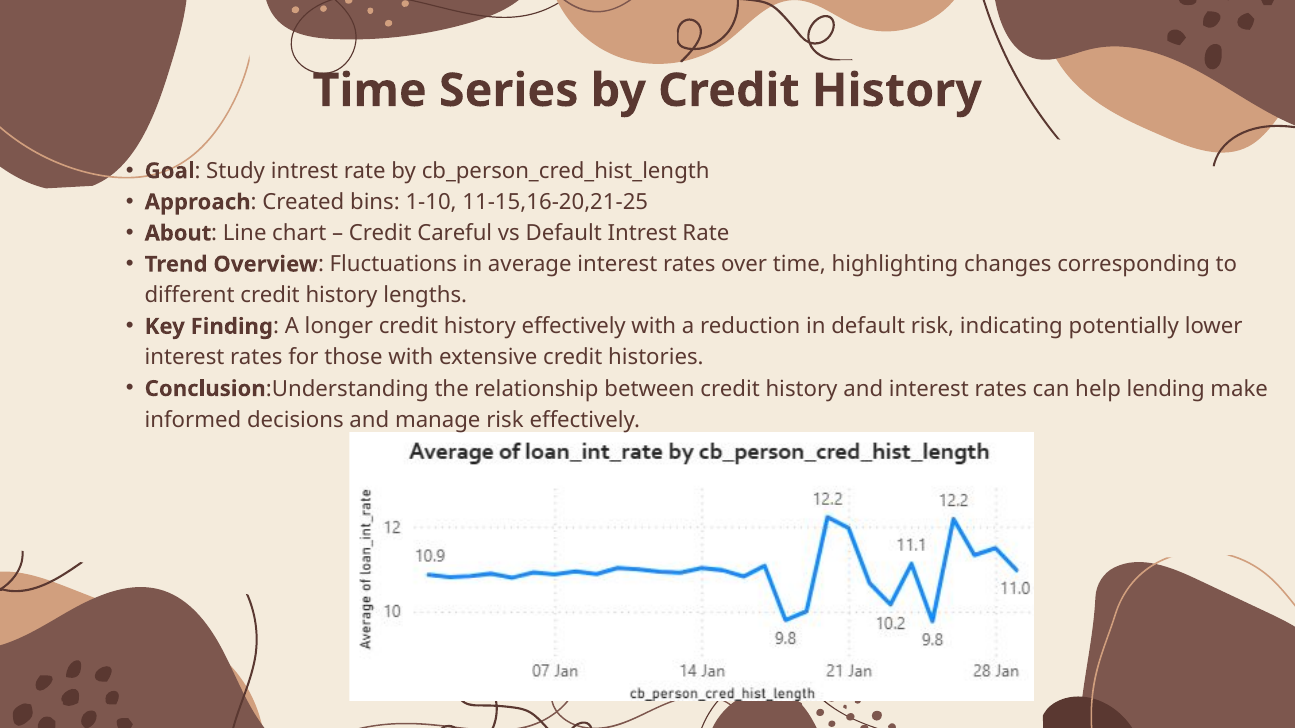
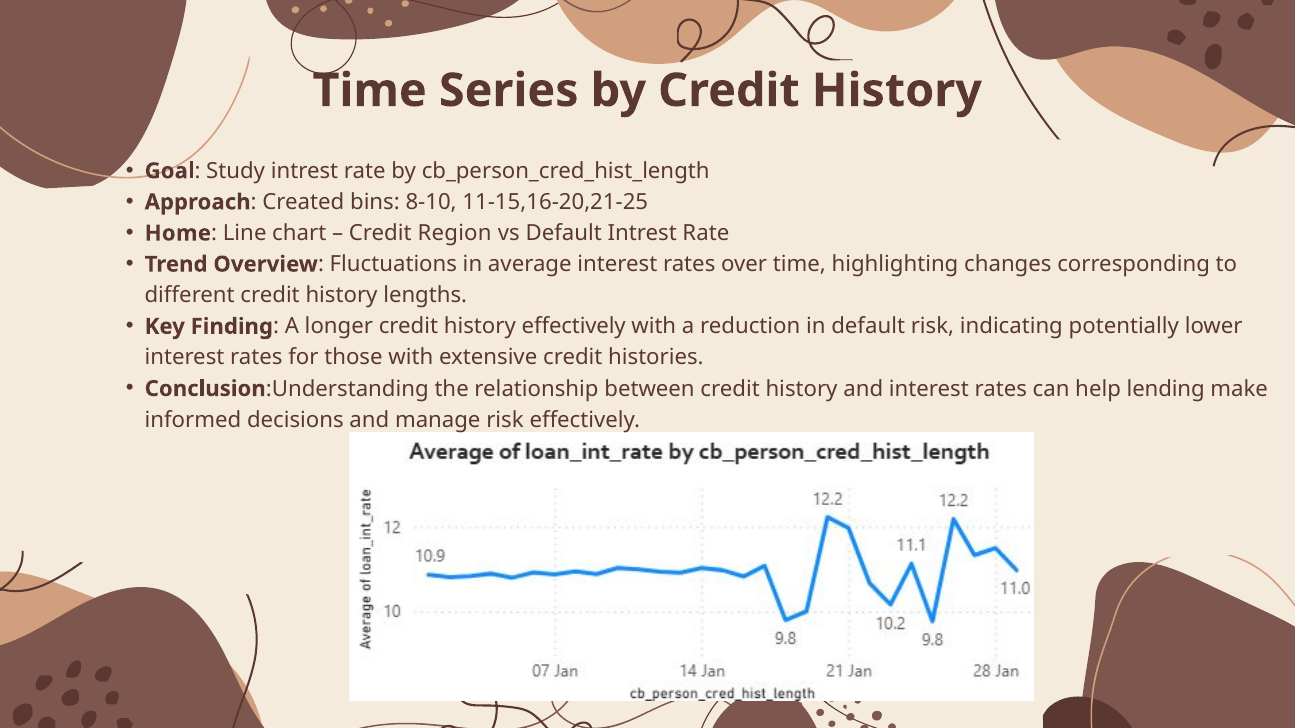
1-10: 1-10 -> 8-10
About: About -> Home
Careful: Careful -> Region
